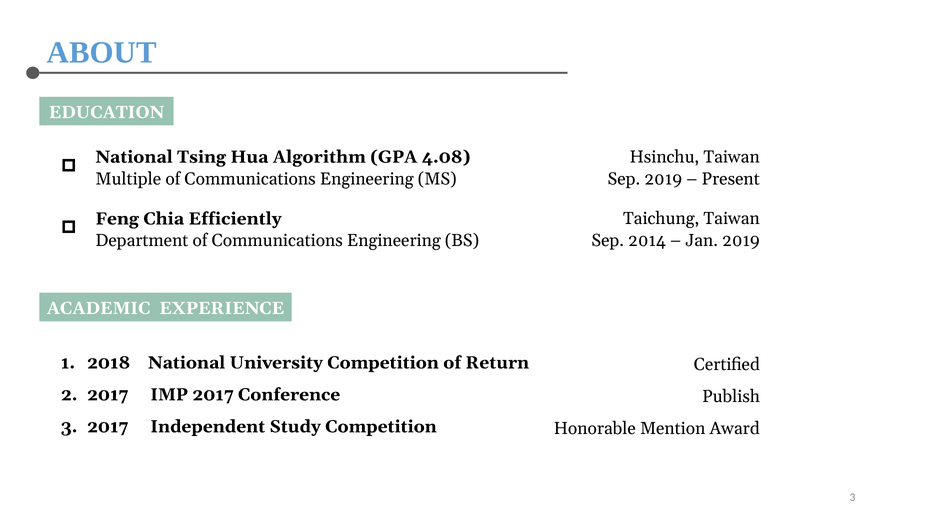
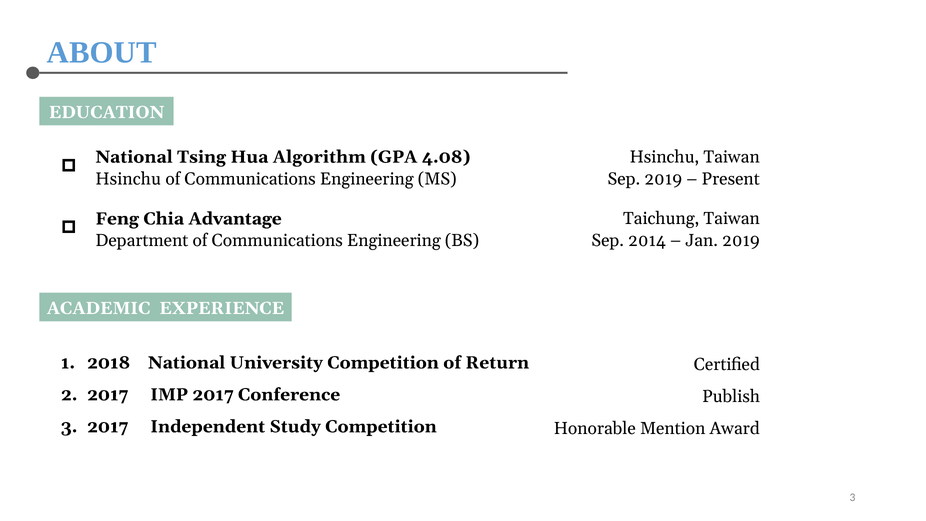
Multiple at (128, 179): Multiple -> Hsinchu
Efficiently: Efficiently -> Advantage
